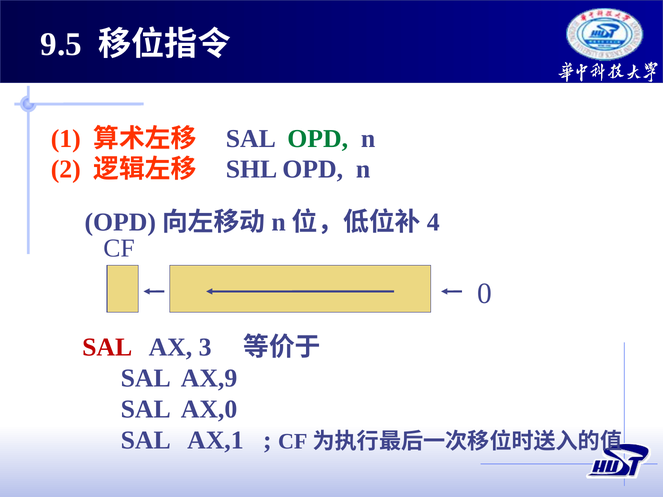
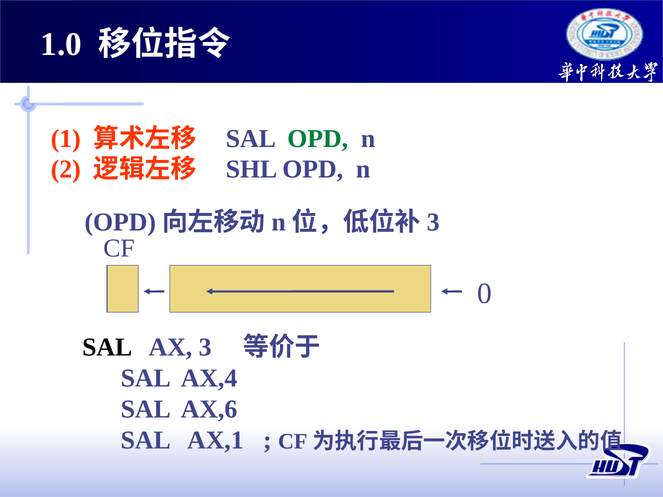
9.5: 9.5 -> 1.0
4 at (433, 222): 4 -> 3
SAL at (107, 348) colour: red -> black
AX,9: AX,9 -> AX,4
AX,0: AX,0 -> AX,6
